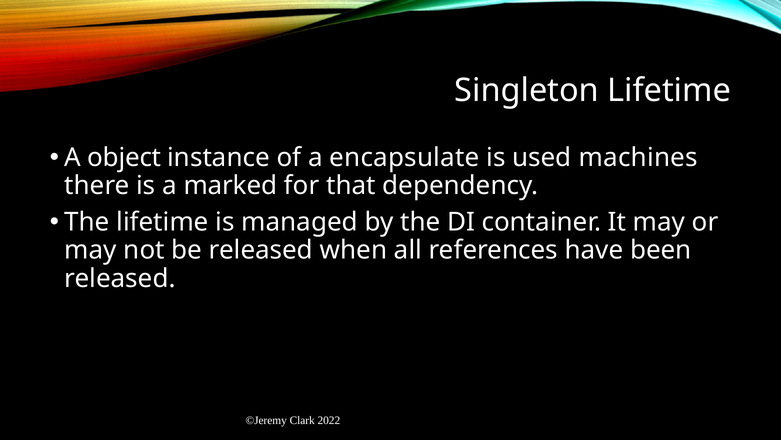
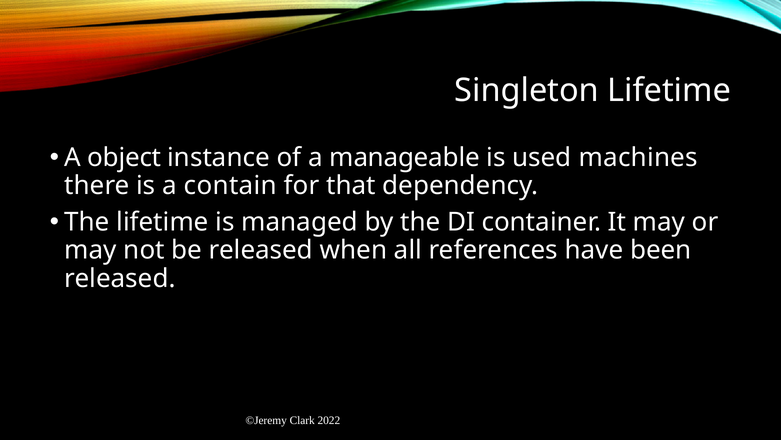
encapsulate: encapsulate -> manageable
marked: marked -> contain
